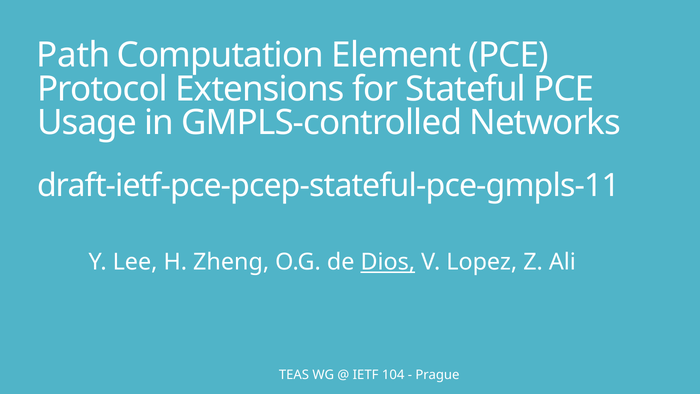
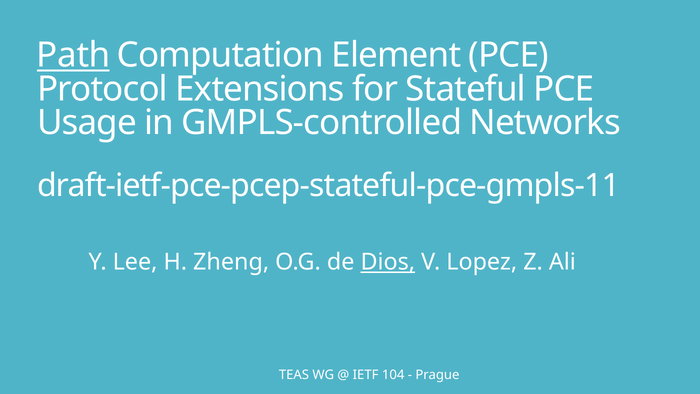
Path underline: none -> present
